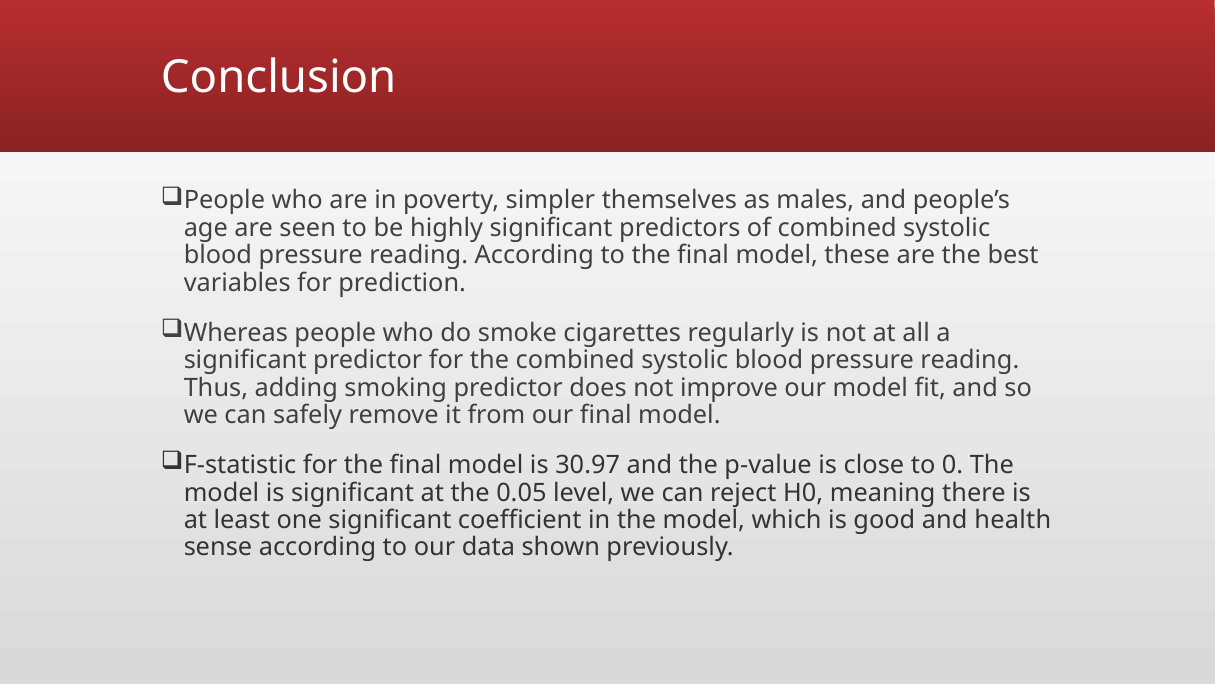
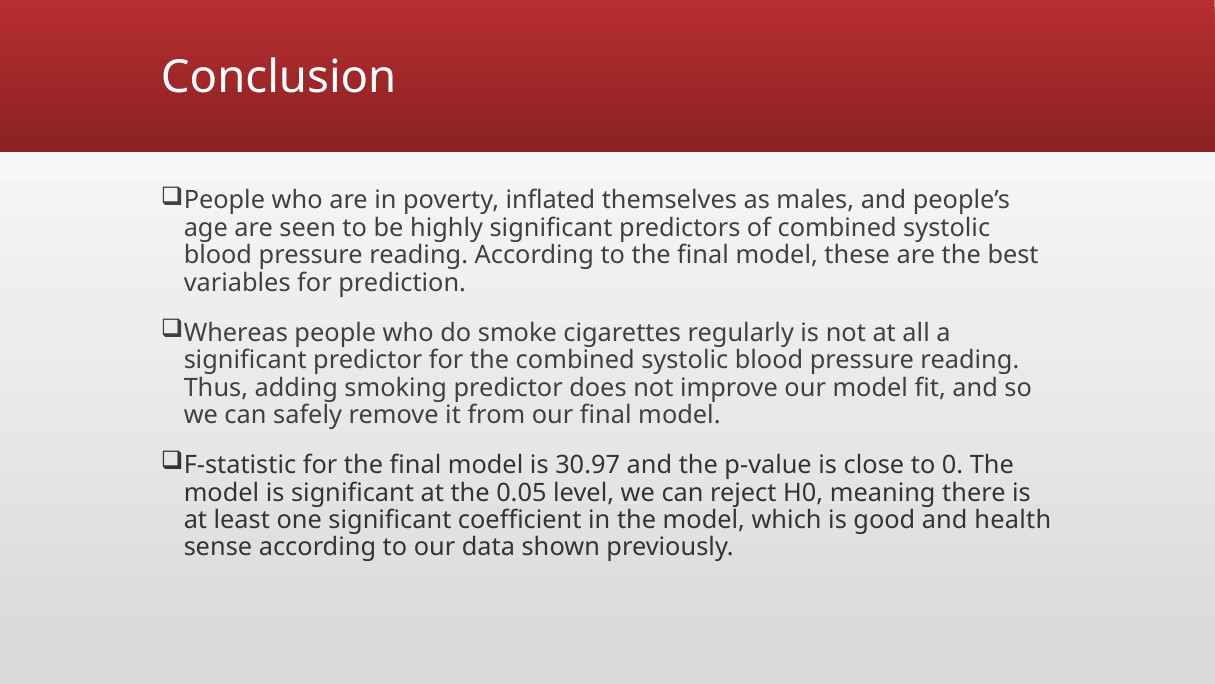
simpler: simpler -> inflated
